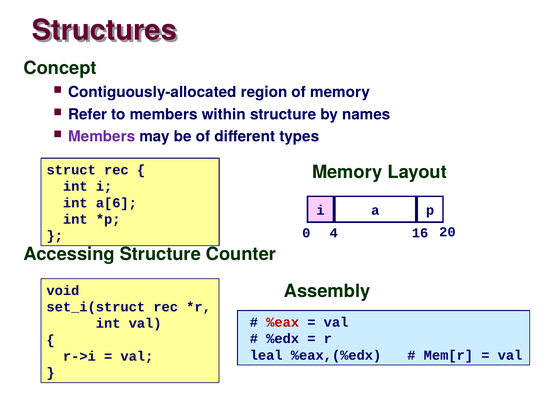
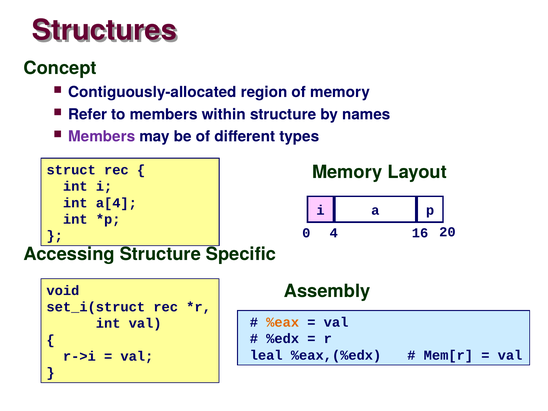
a[6: a[6 -> a[4
Counter: Counter -> Specific
%eax colour: red -> orange
